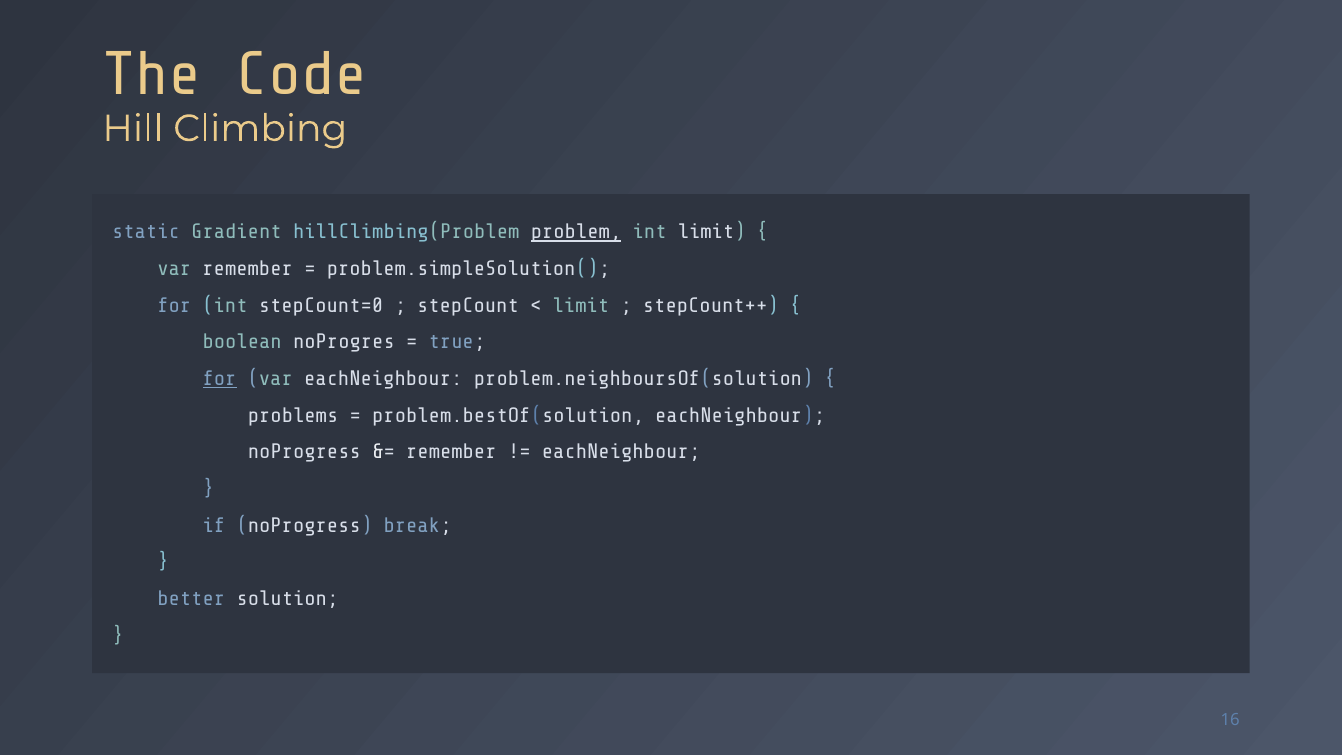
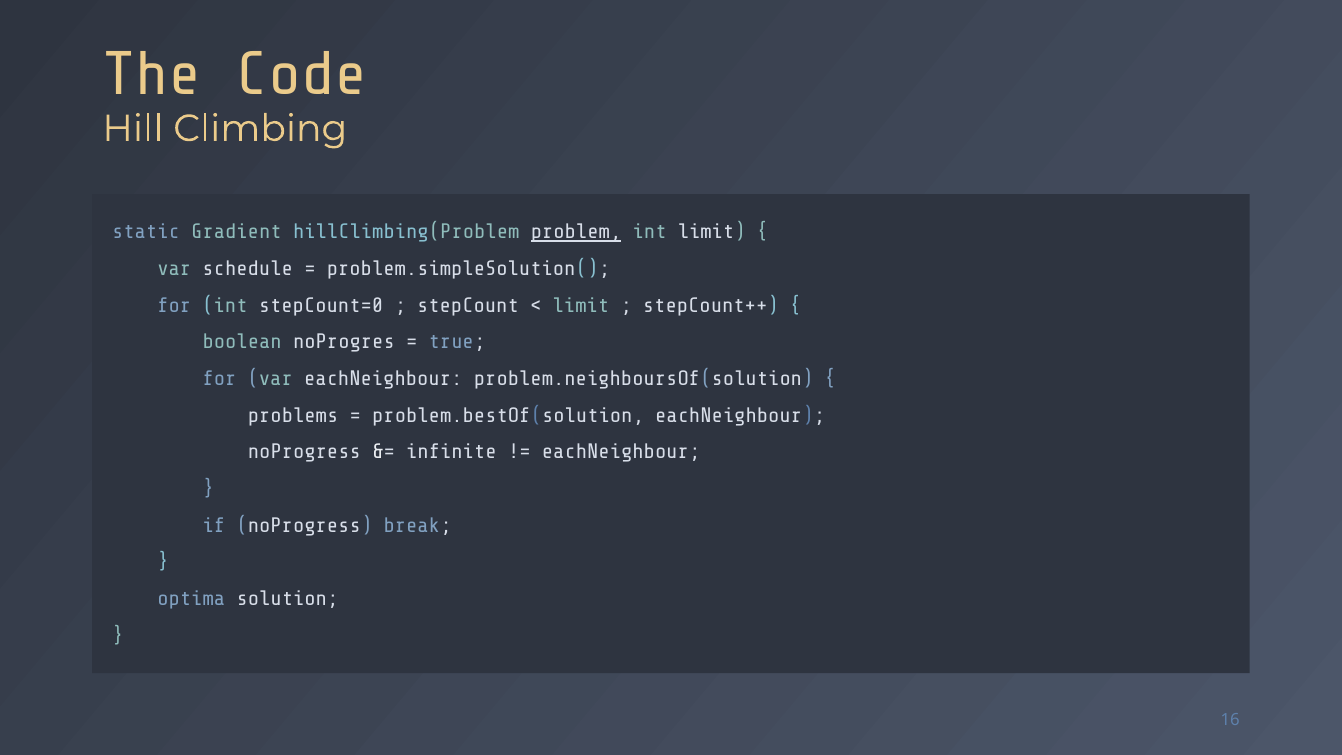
var remember: remember -> schedule
for at (220, 379) underline: present -> none
remember at (451, 452): remember -> infinite
better: better -> optima
